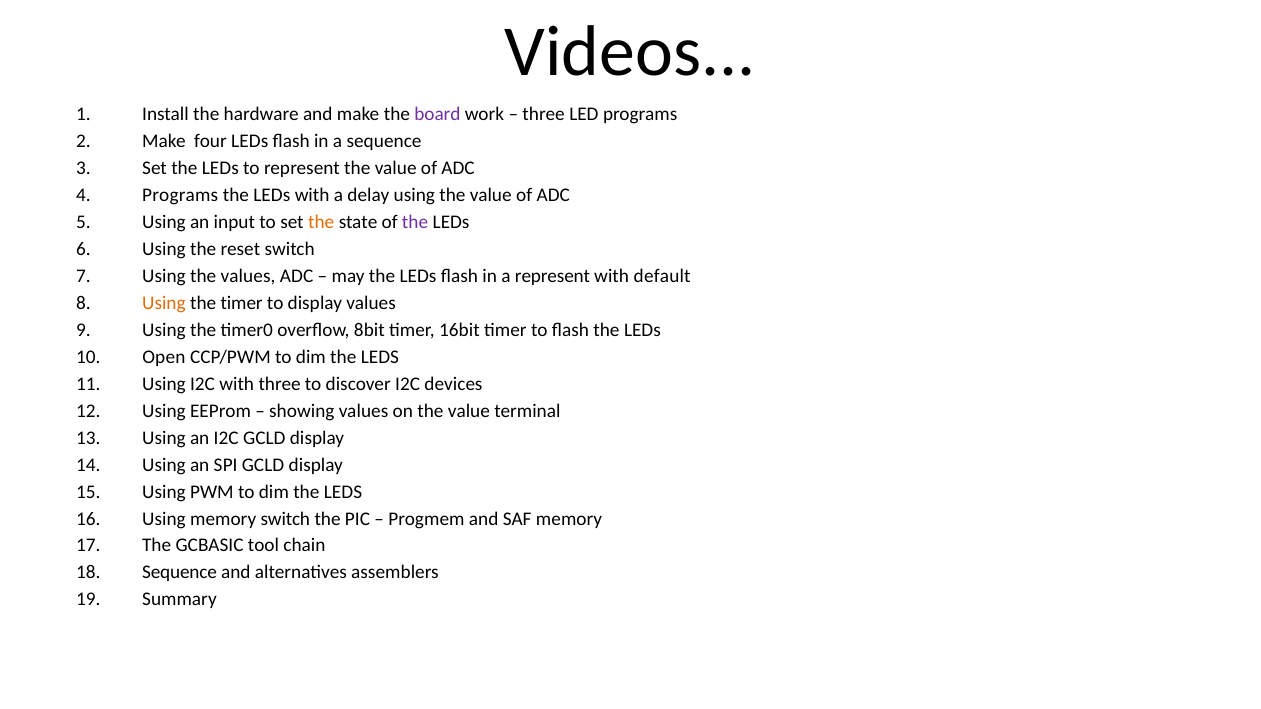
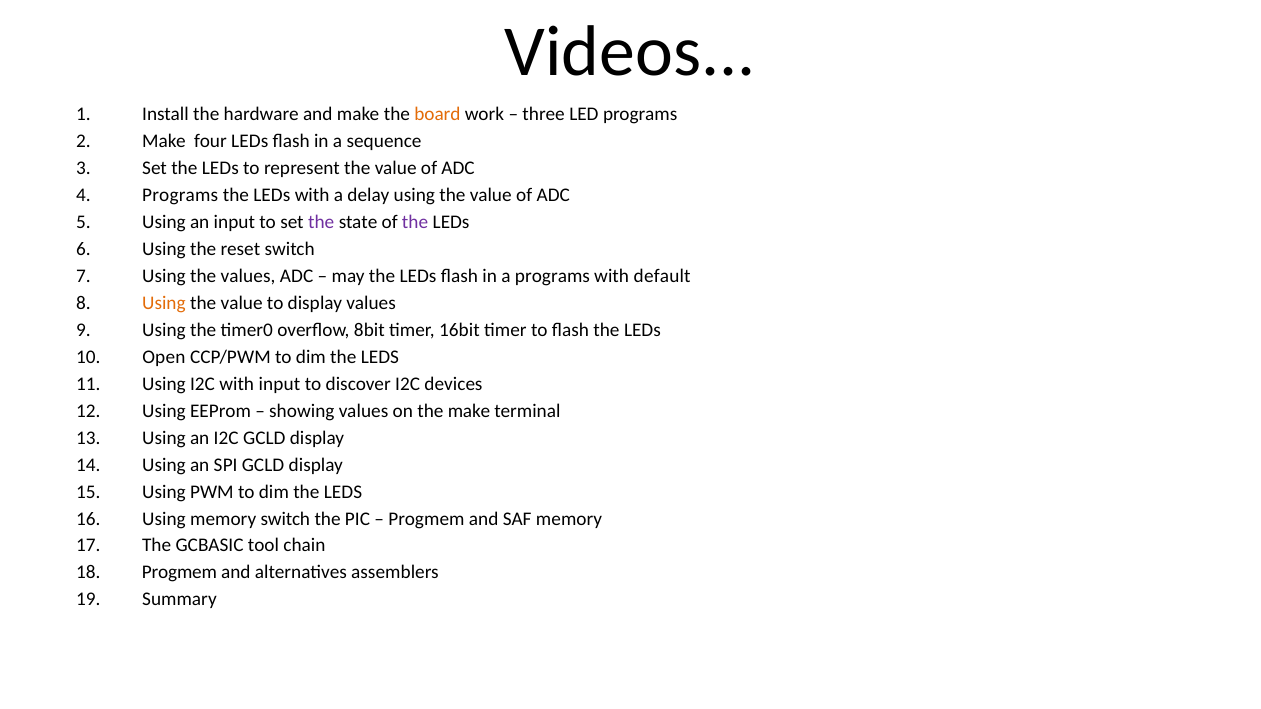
board colour: purple -> orange
the at (321, 222) colour: orange -> purple
a represent: represent -> programs
timer at (242, 303): timer -> value
with three: three -> input
on the value: value -> make
Sequence at (179, 573): Sequence -> Progmem
